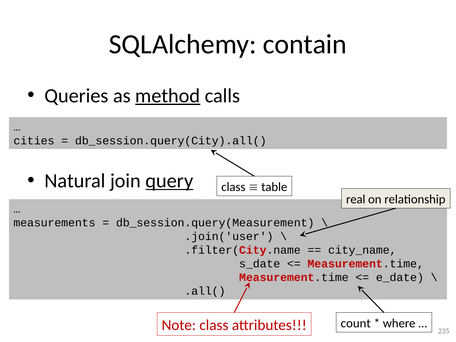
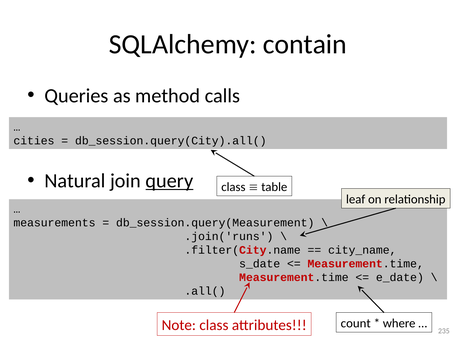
method underline: present -> none
real: real -> leaf
.join('user: .join('user -> .join('runs
